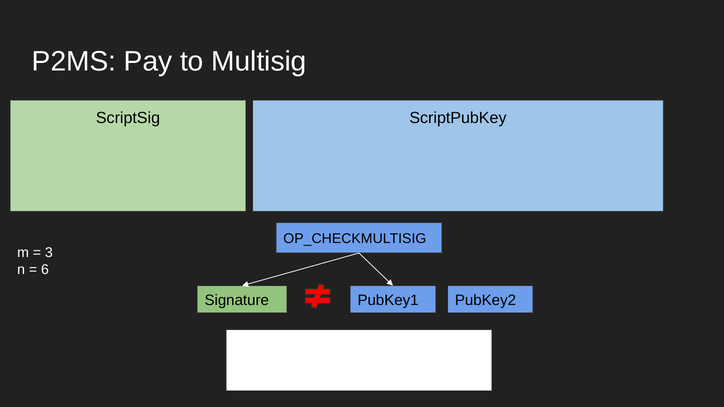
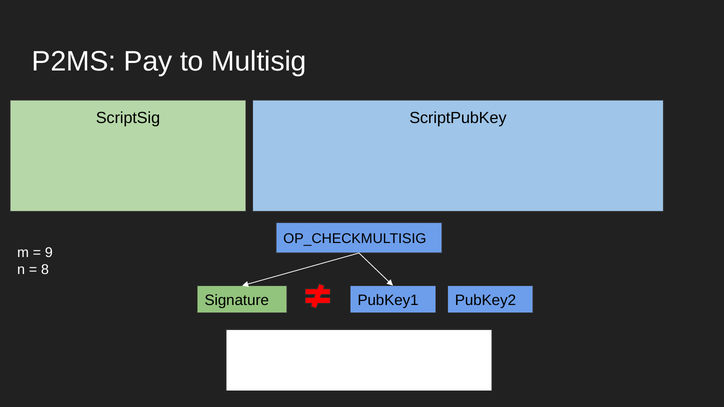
3: 3 -> 9
6: 6 -> 8
